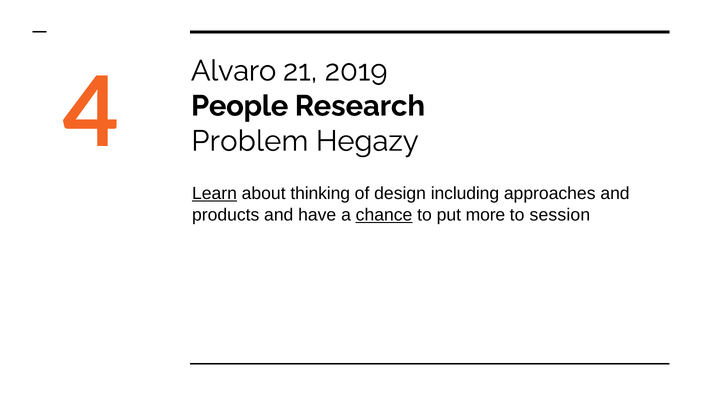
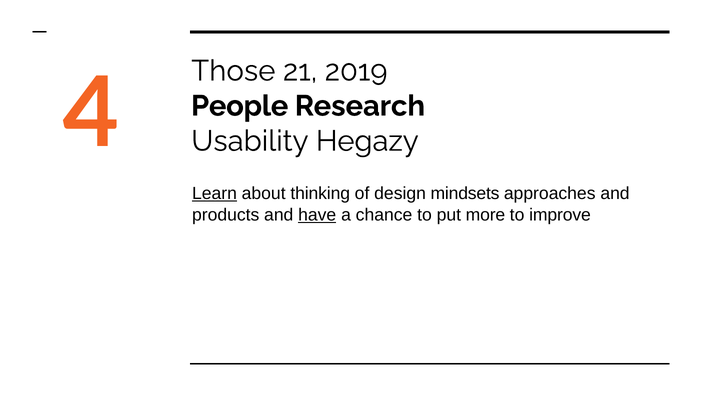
Alvaro: Alvaro -> Those
Problem: Problem -> Usability
including: including -> mindsets
have underline: none -> present
chance underline: present -> none
session: session -> improve
